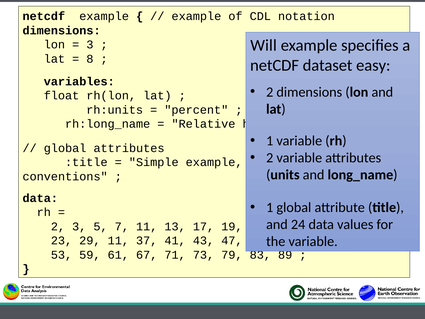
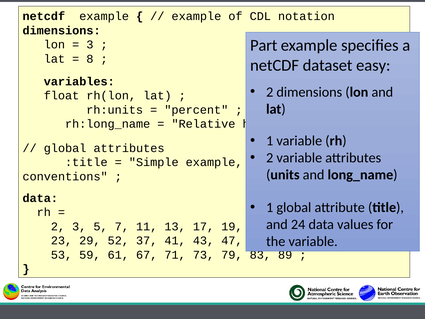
Will: Will -> Part
29 11: 11 -> 52
